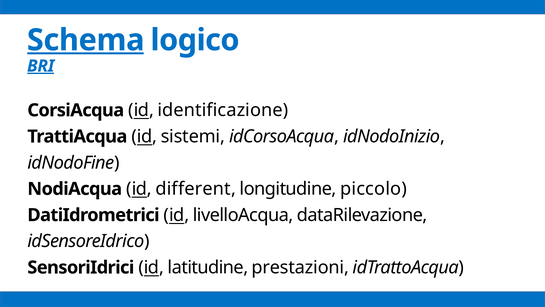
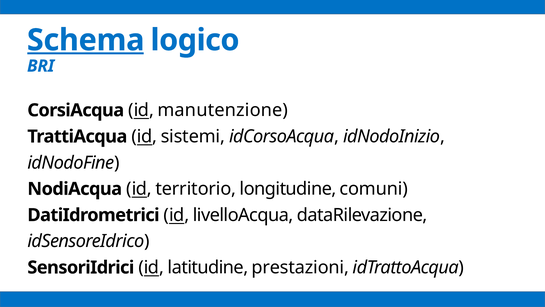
BRI underline: present -> none
identificazione: identificazione -> manutenzione
different: different -> territorio
piccolo: piccolo -> comuni
